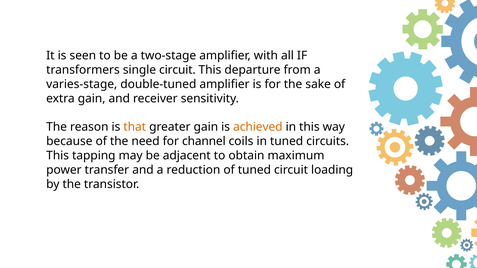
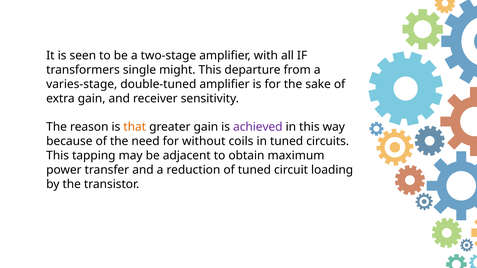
single circuit: circuit -> might
achieved colour: orange -> purple
channel: channel -> without
